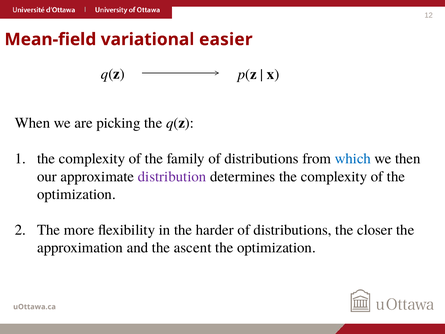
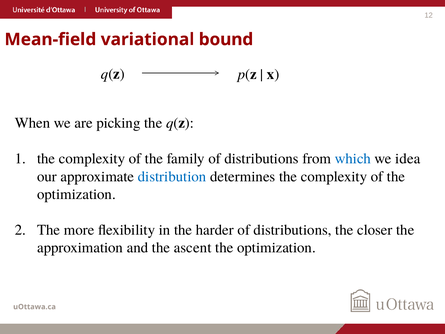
easier: easier -> bound
then: then -> idea
distribution colour: purple -> blue
